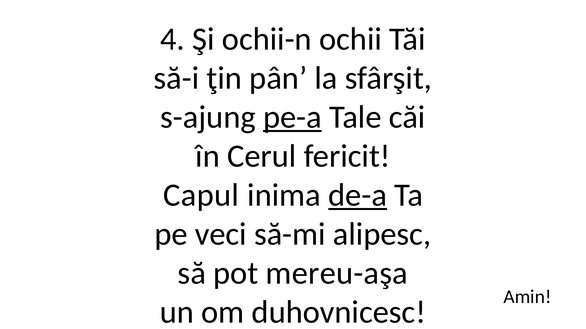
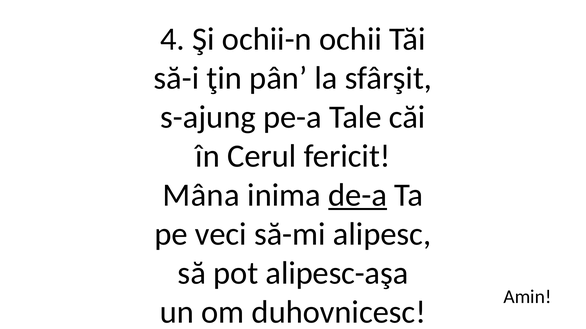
pe-a underline: present -> none
Capul: Capul -> Mâna
mereu-aşa: mereu-aşa -> alipesc-aşa
